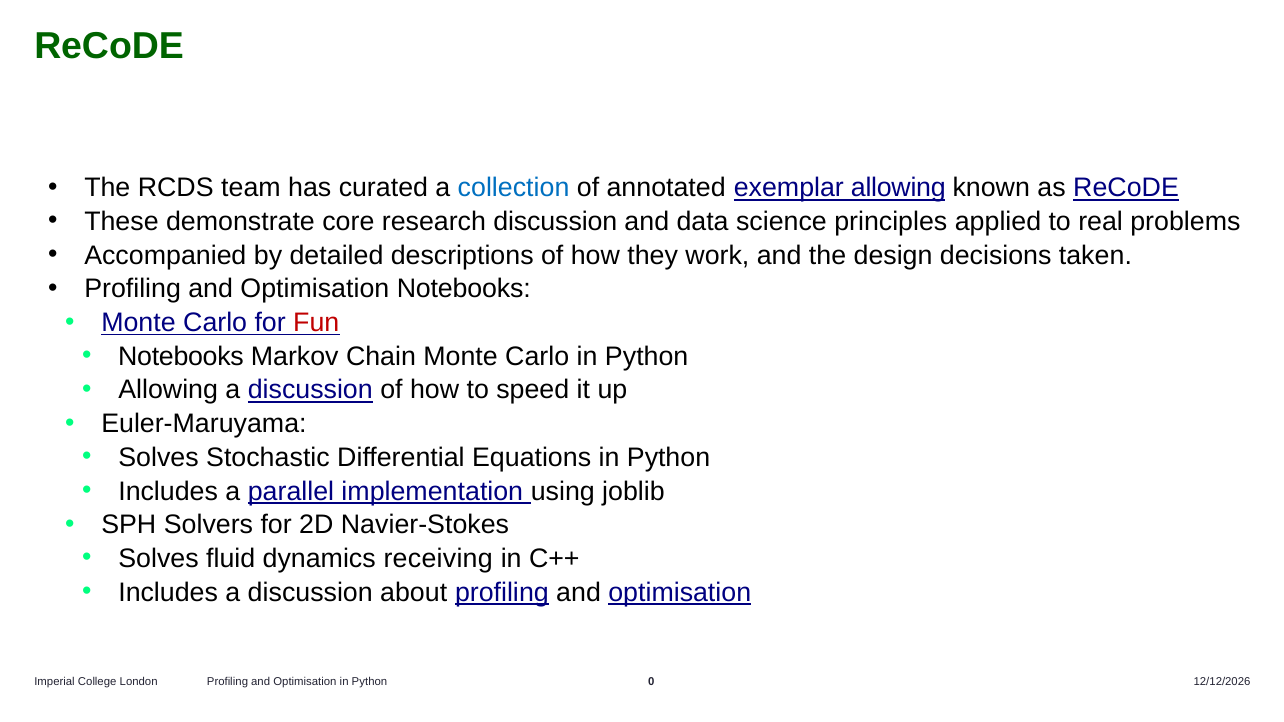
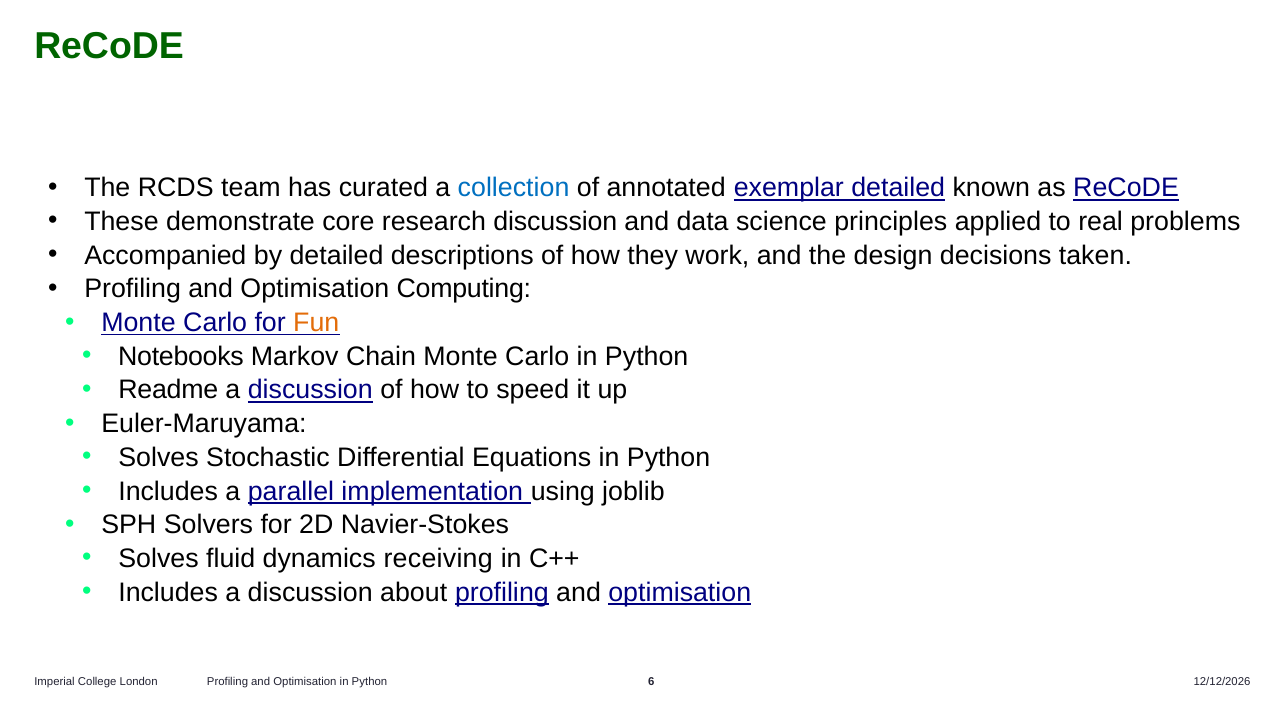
exemplar allowing: allowing -> detailed
Optimisation Notebooks: Notebooks -> Computing
Fun colour: red -> orange
Allowing at (168, 390): Allowing -> Readme
0: 0 -> 6
